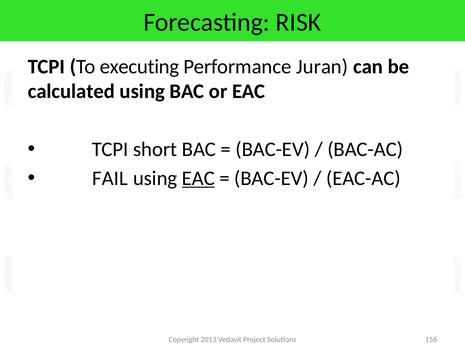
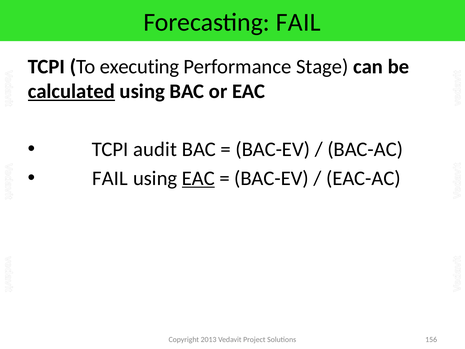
Forecasting RISK: RISK -> FAIL
Juran: Juran -> Stage
calculated underline: none -> present
short: short -> audit
